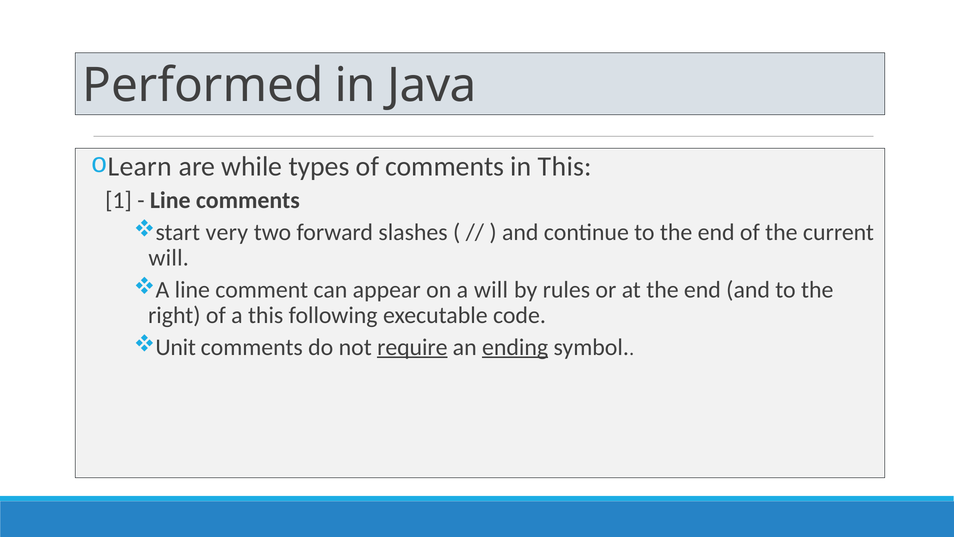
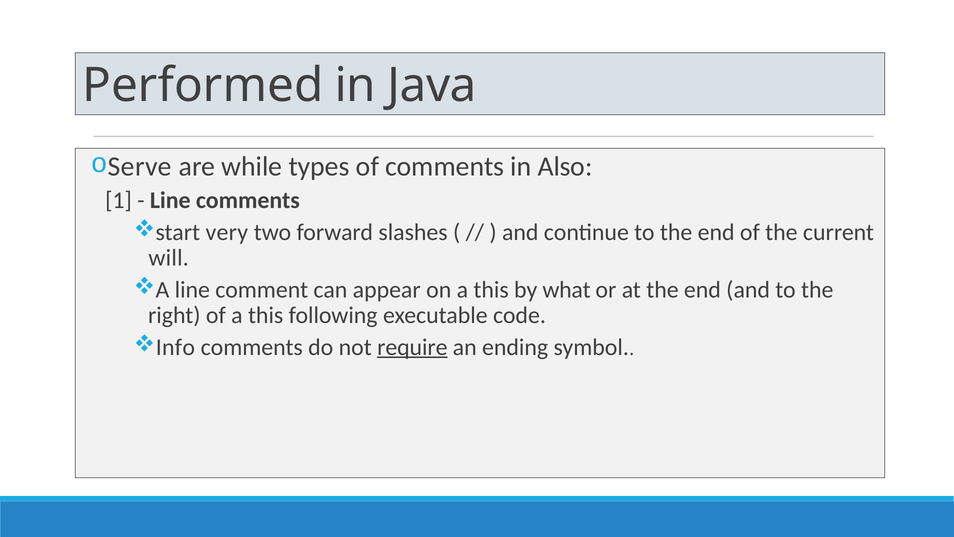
Learn: Learn -> Serve
in This: This -> Also
on a will: will -> this
rules: rules -> what
Unit: Unit -> Info
ending underline: present -> none
